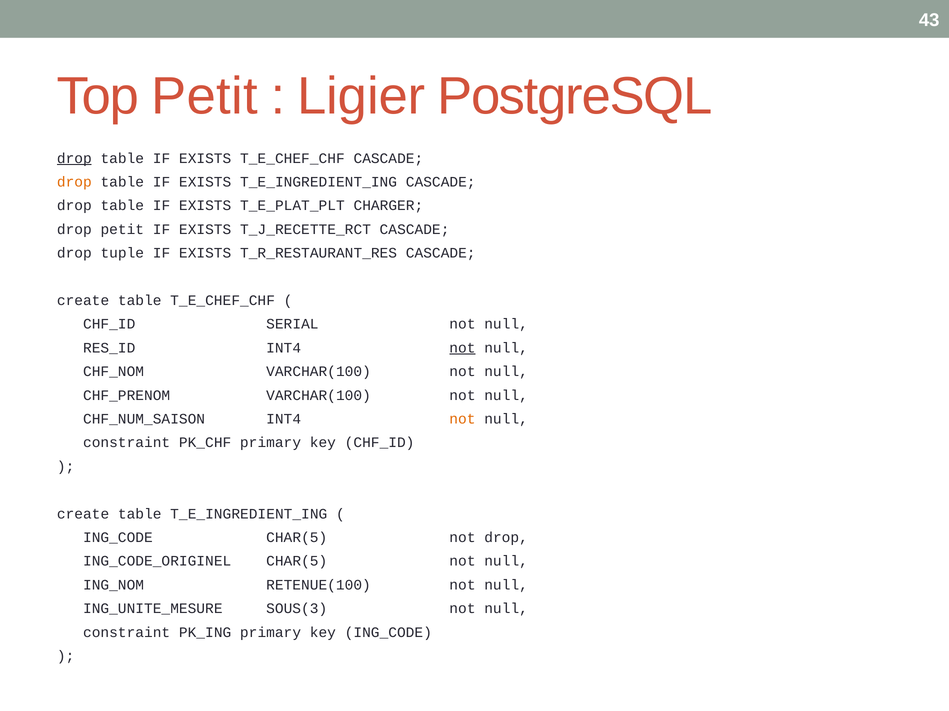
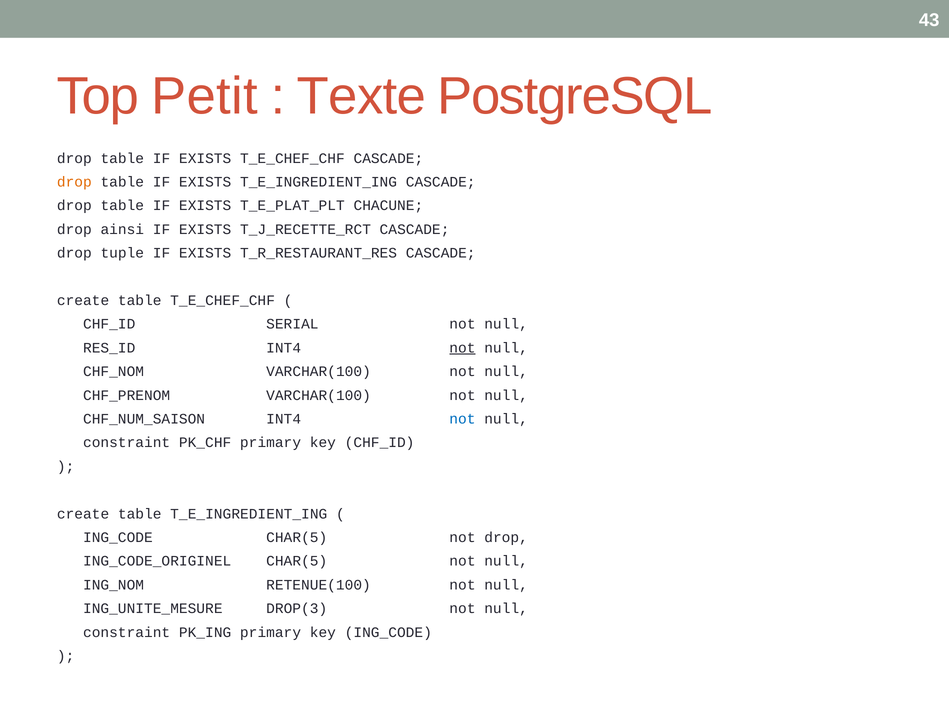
Ligier: Ligier -> Texte
drop at (74, 158) underline: present -> none
CHARGER: CHARGER -> CHACUNE
drop petit: petit -> ainsi
not at (462, 419) colour: orange -> blue
SOUS(3: SOUS(3 -> DROP(3
